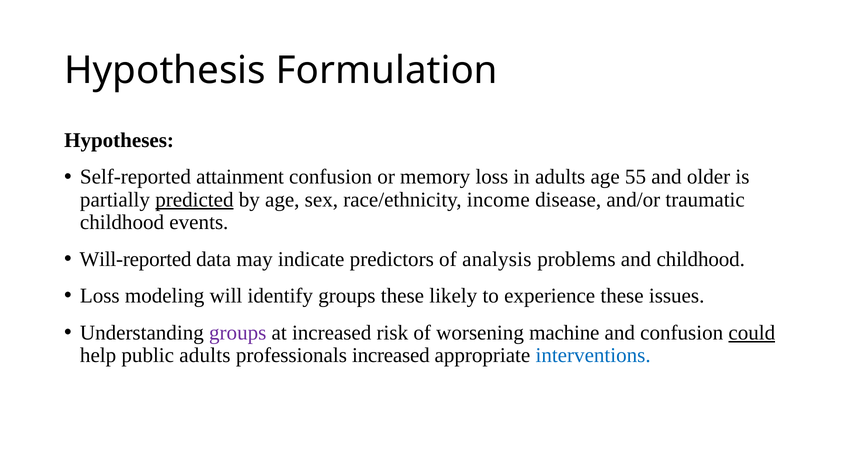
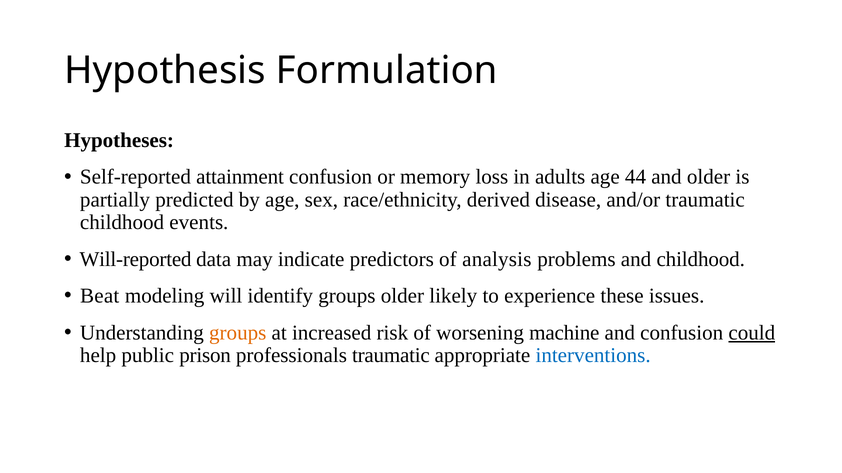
55: 55 -> 44
predicted underline: present -> none
income: income -> derived
Loss at (100, 296): Loss -> Beat
groups these: these -> older
groups at (238, 333) colour: purple -> orange
public adults: adults -> prison
professionals increased: increased -> traumatic
